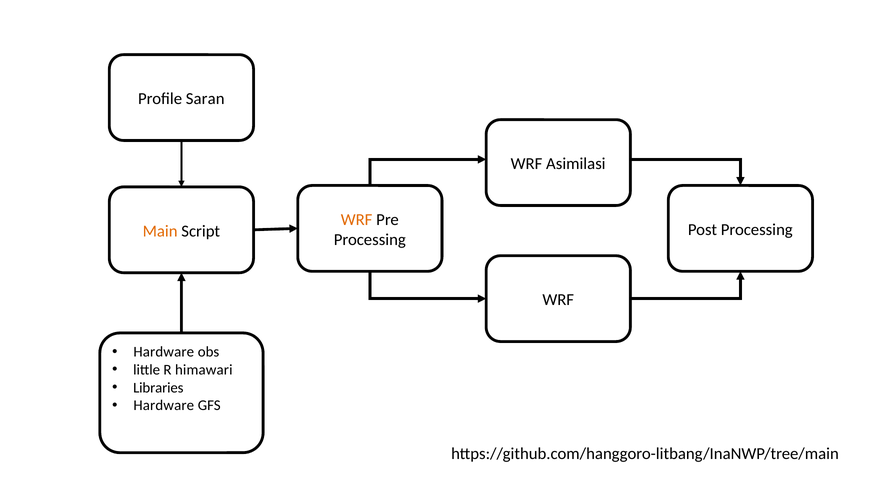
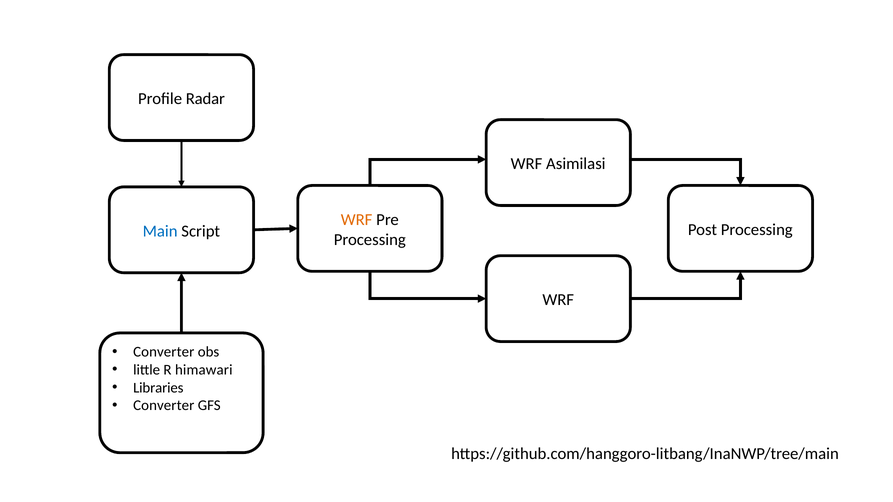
Saran: Saran -> Radar
Main colour: orange -> blue
Hardware at (164, 352): Hardware -> Converter
Hardware at (164, 406): Hardware -> Converter
